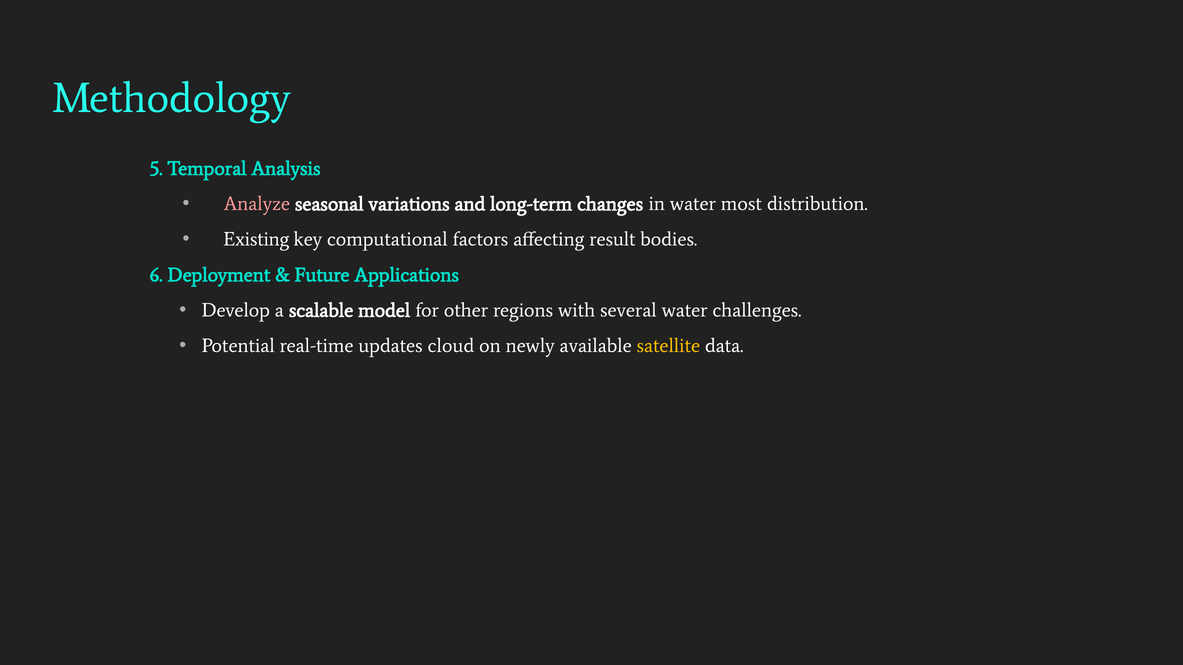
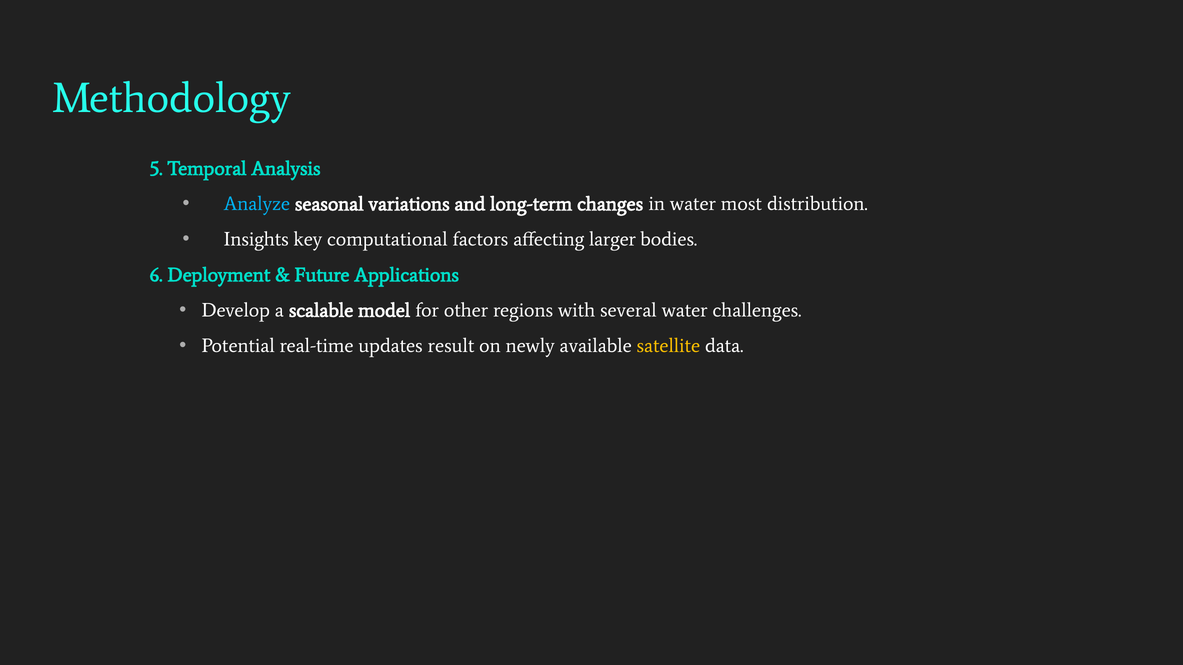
Analyze colour: pink -> light blue
Existing: Existing -> Insights
result: result -> larger
cloud: cloud -> result
